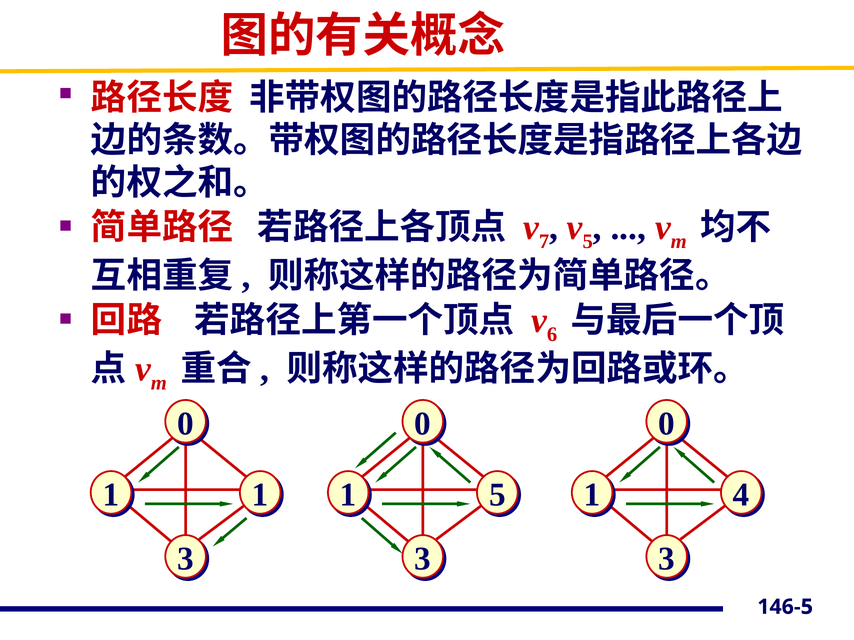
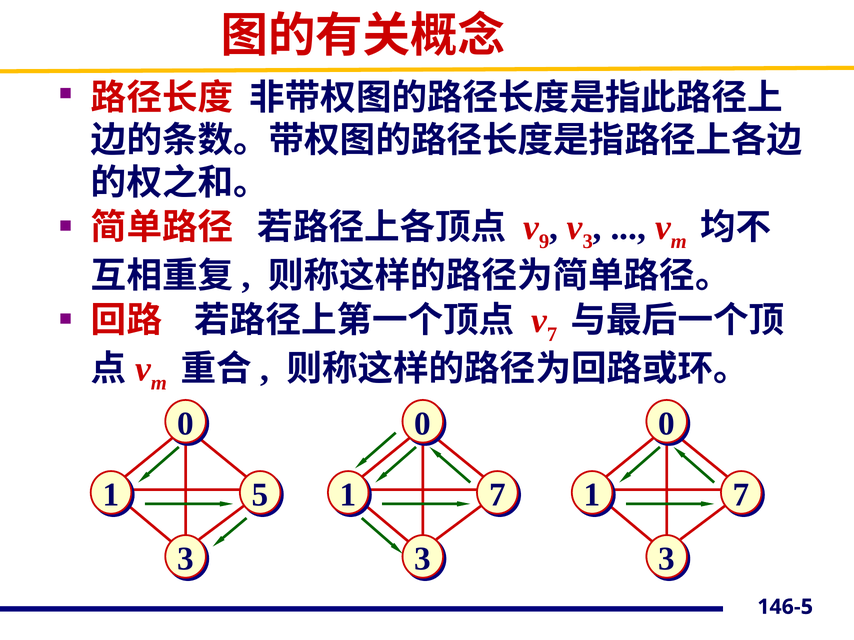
7: 7 -> 9
5 at (588, 242): 5 -> 3
6 at (552, 335): 6 -> 7
1 1: 1 -> 5
5 at (497, 495): 5 -> 7
4 at (741, 495): 4 -> 7
